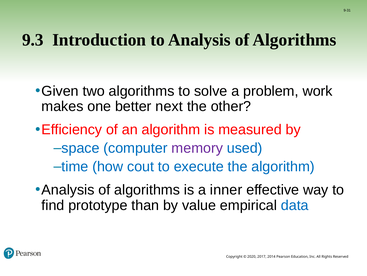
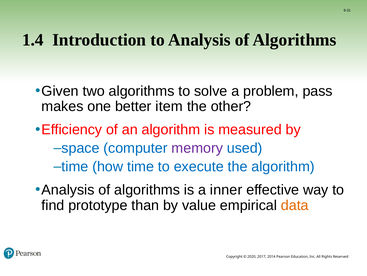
9.3: 9.3 -> 1.4
work: work -> pass
next: next -> item
how cout: cout -> time
data colour: blue -> orange
